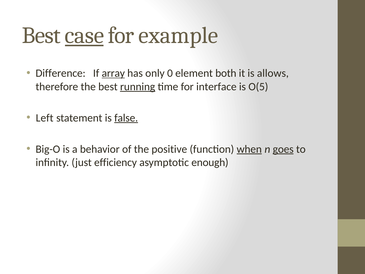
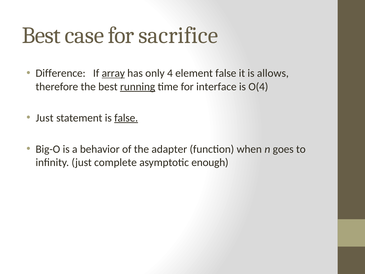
case underline: present -> none
example: example -> sacrifice
0: 0 -> 4
element both: both -> false
O(5: O(5 -> O(4
Left at (45, 118): Left -> Just
positive: positive -> adapter
when underline: present -> none
goes underline: present -> none
efficiency: efficiency -> complete
